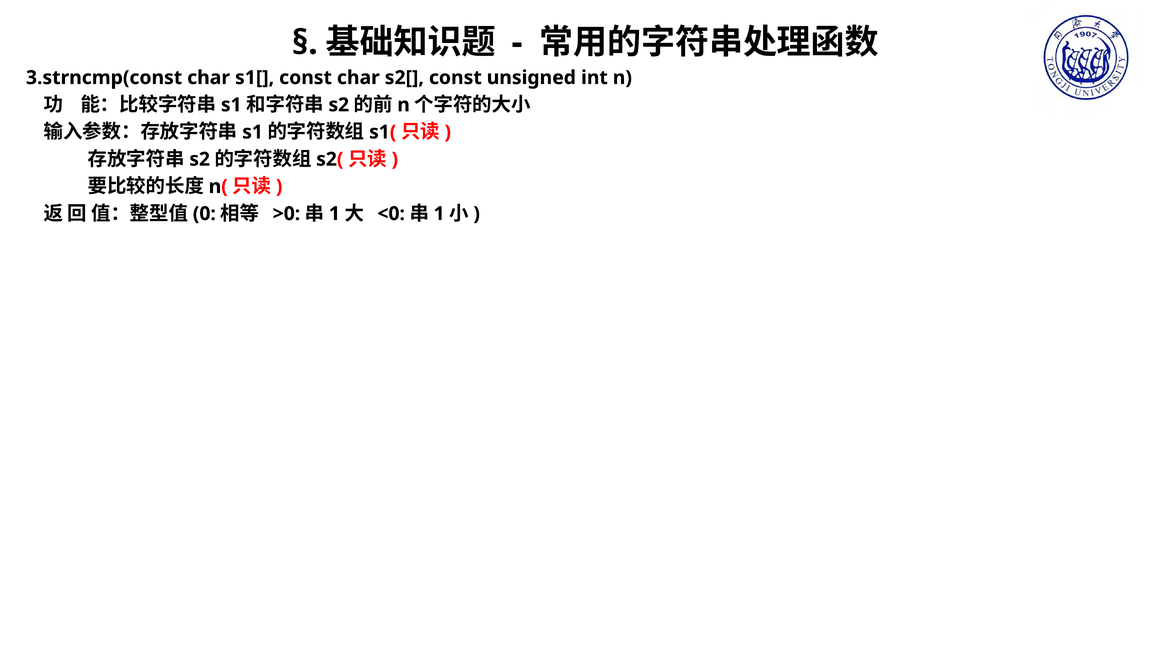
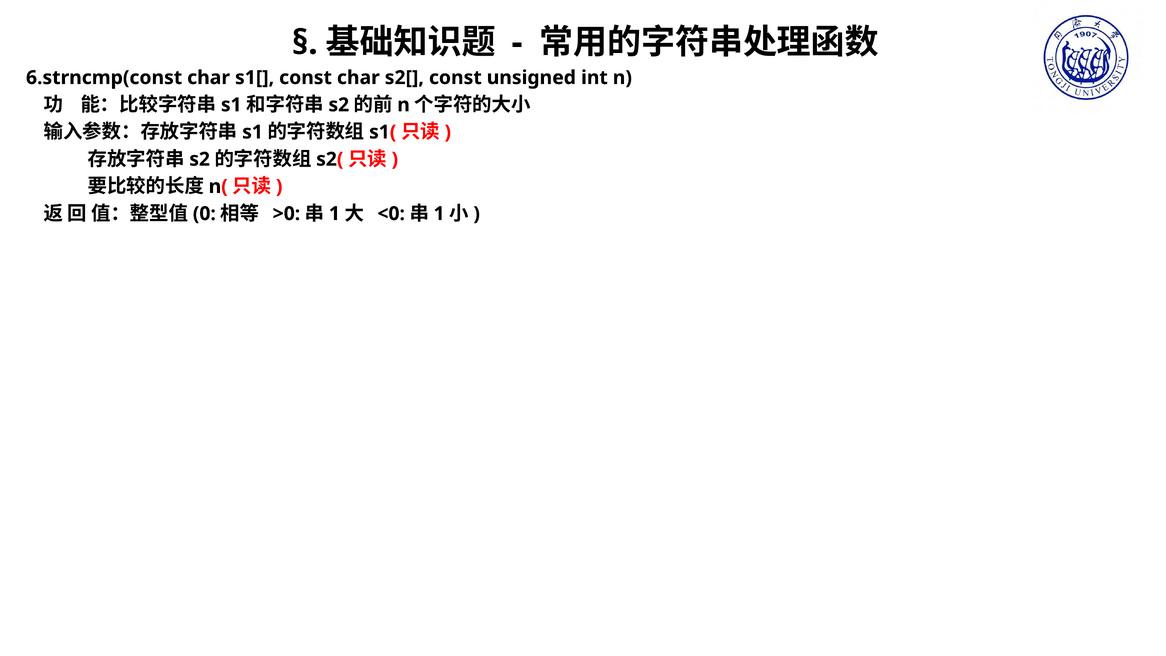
3.strncmp(const: 3.strncmp(const -> 6.strncmp(const
